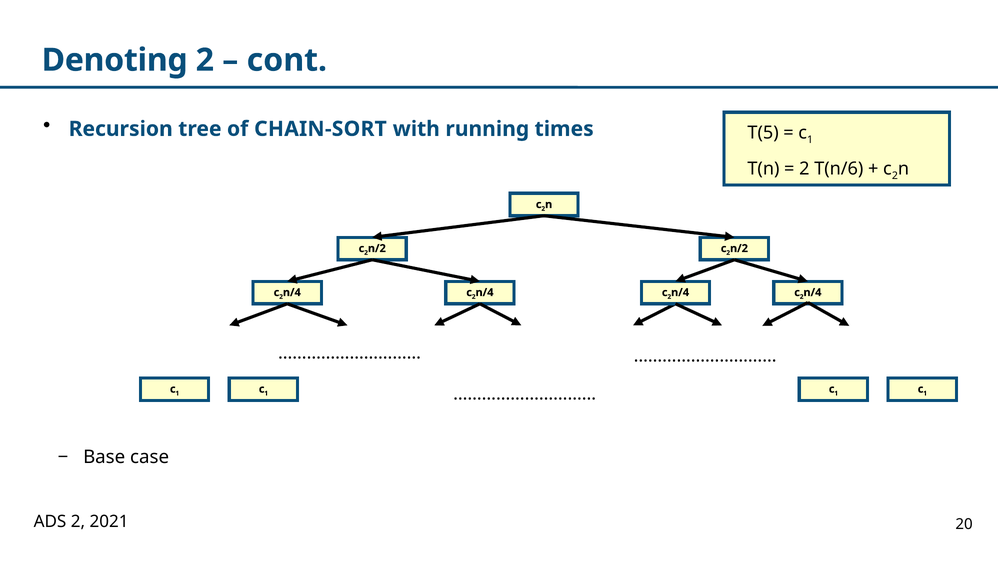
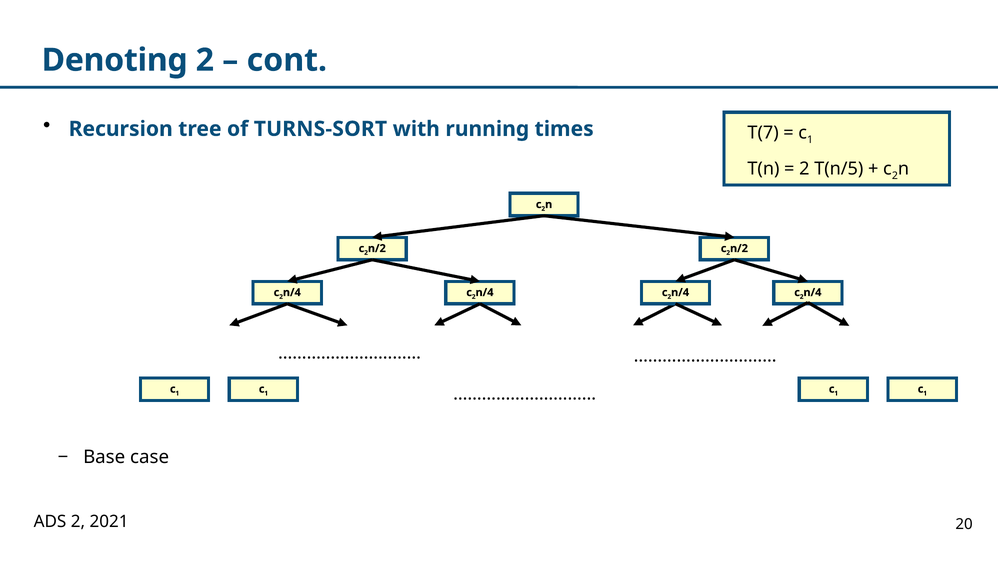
CHAIN-SORT: CHAIN-SORT -> TURNS-SORT
T(5: T(5 -> T(7
T(n/6: T(n/6 -> T(n/5
